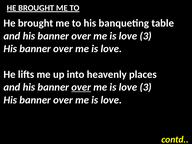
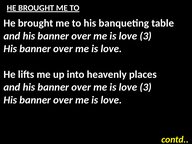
over at (81, 87) underline: present -> none
